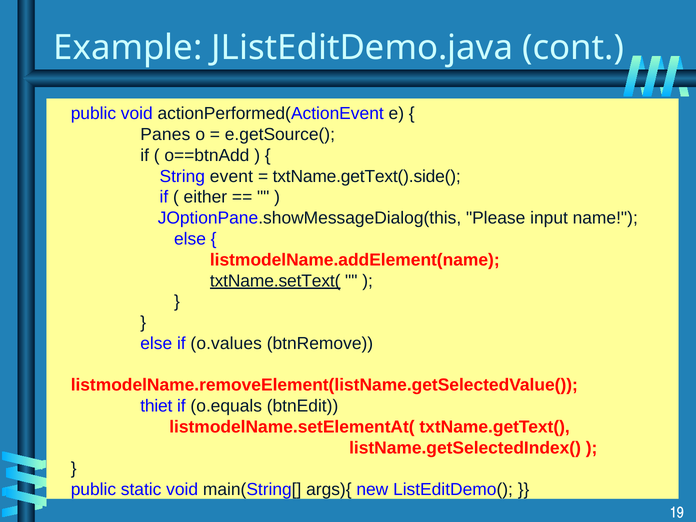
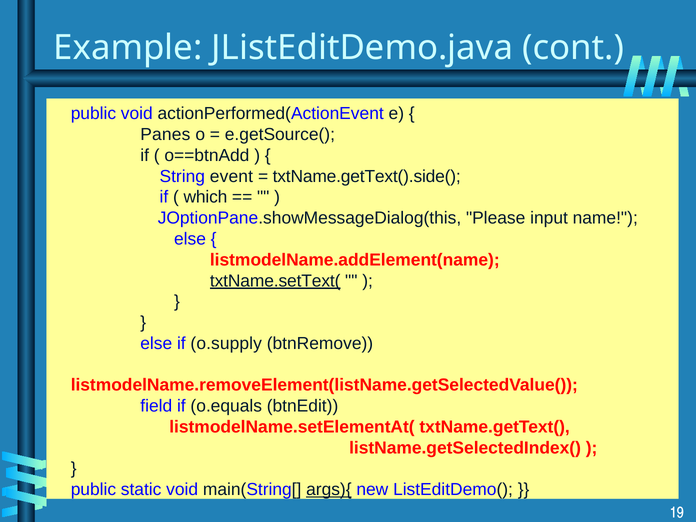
either: either -> which
o.values: o.values -> o.supply
thiet: thiet -> field
args){ underline: none -> present
